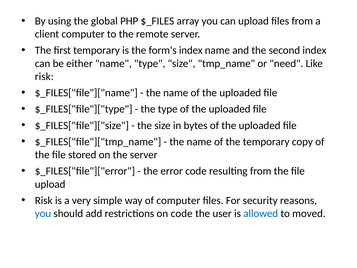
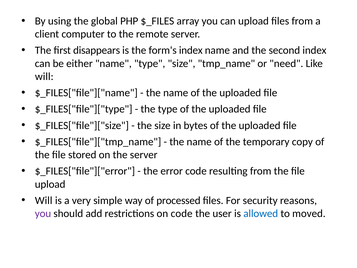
first temporary: temporary -> disappears
risk at (44, 77): risk -> will
Risk at (44, 200): Risk -> Will
of computer: computer -> processed
you at (43, 213) colour: blue -> purple
